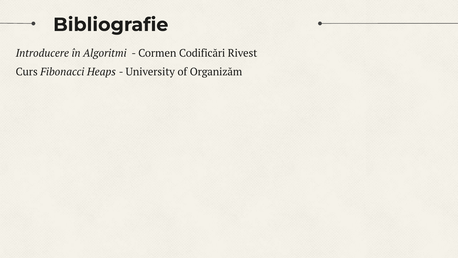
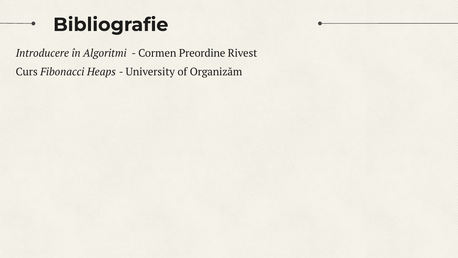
Codificări: Codificări -> Preordine
